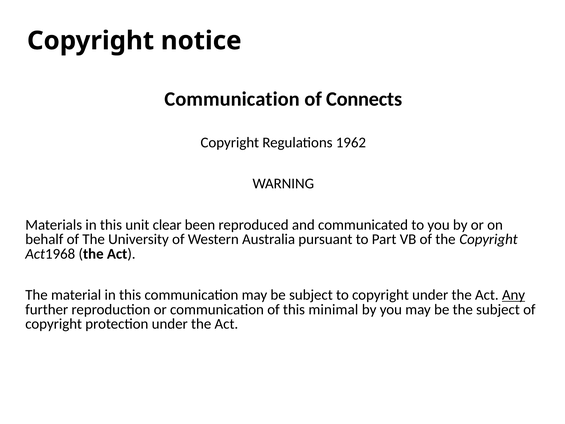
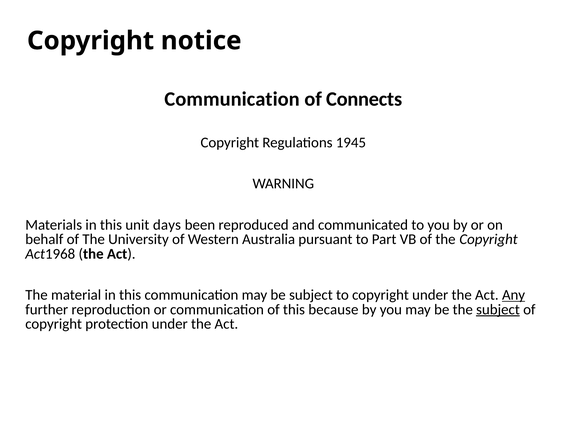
1962: 1962 -> 1945
clear: clear -> days
minimal: minimal -> because
subject at (498, 309) underline: none -> present
